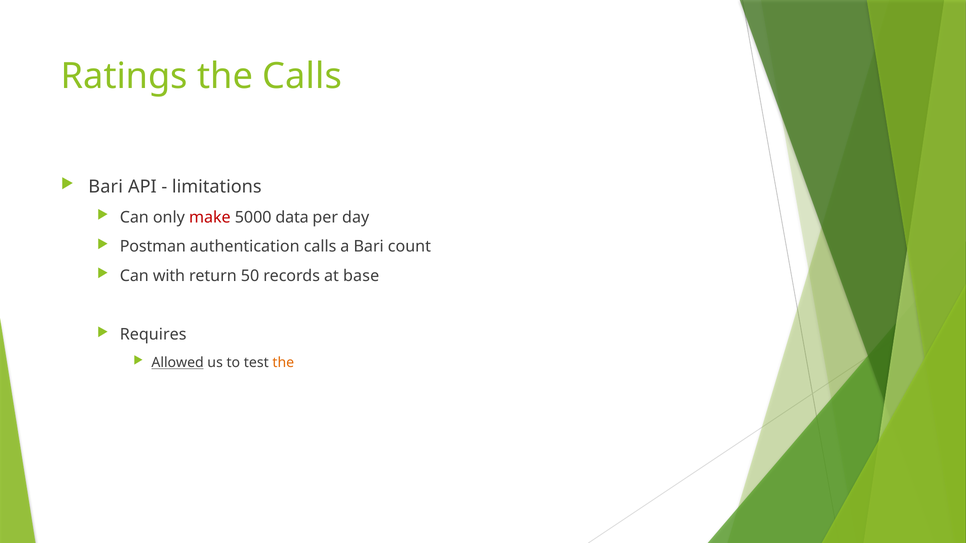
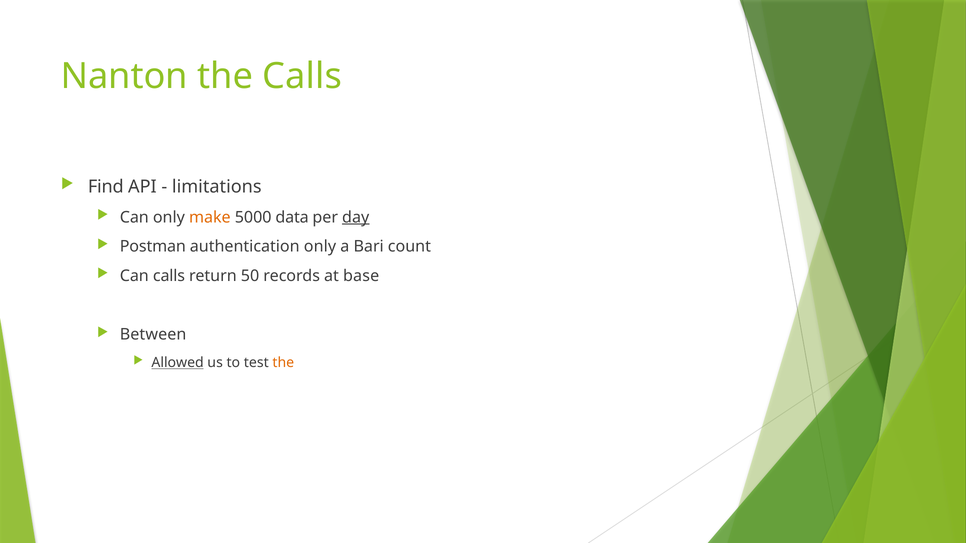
Ratings: Ratings -> Nanton
Bari at (106, 187): Bari -> Find
make colour: red -> orange
day underline: none -> present
authentication calls: calls -> only
Can with: with -> calls
Requires: Requires -> Between
